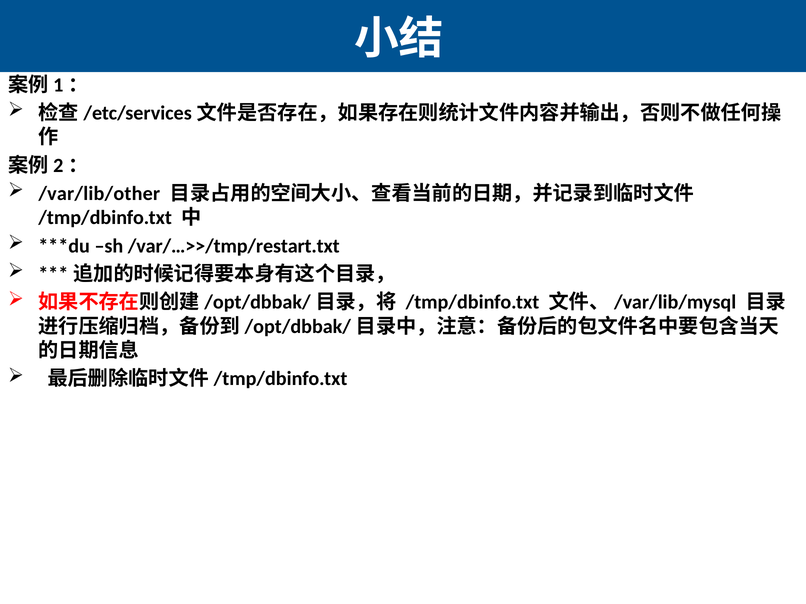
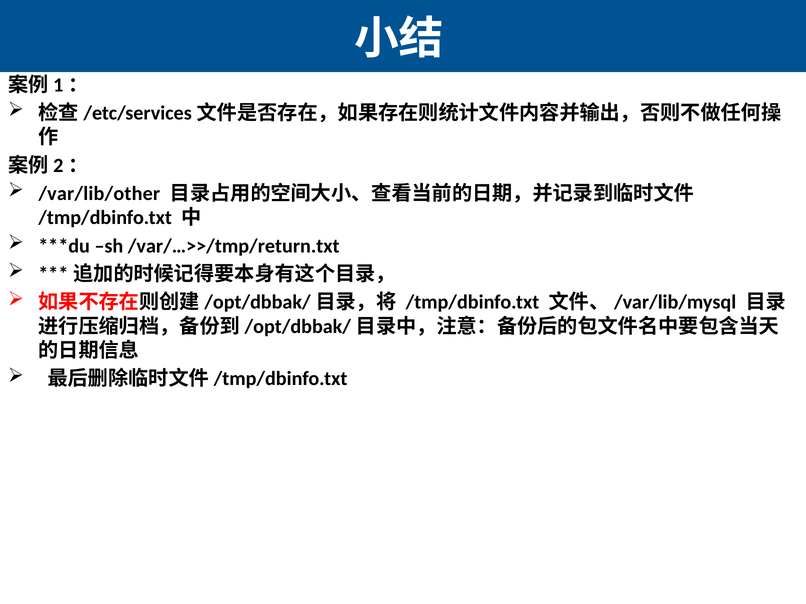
/var/…>>/tmp/restart.txt: /var/…>>/tmp/restart.txt -> /var/…>>/tmp/return.txt
